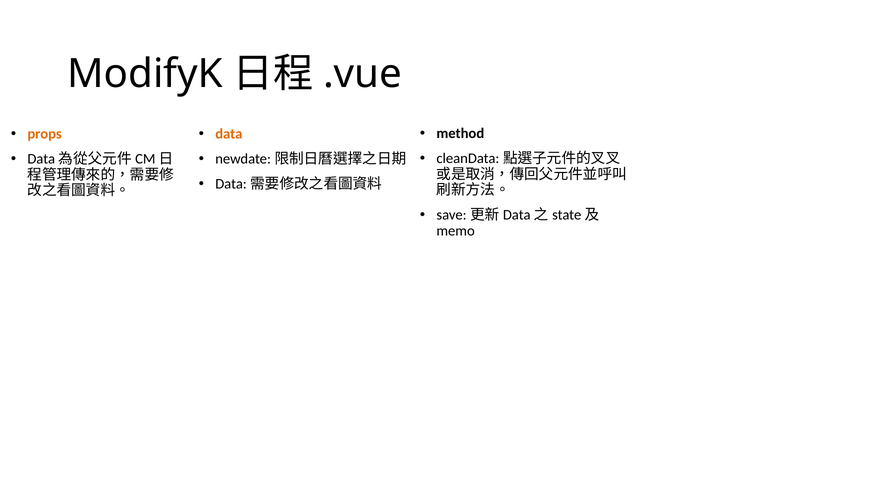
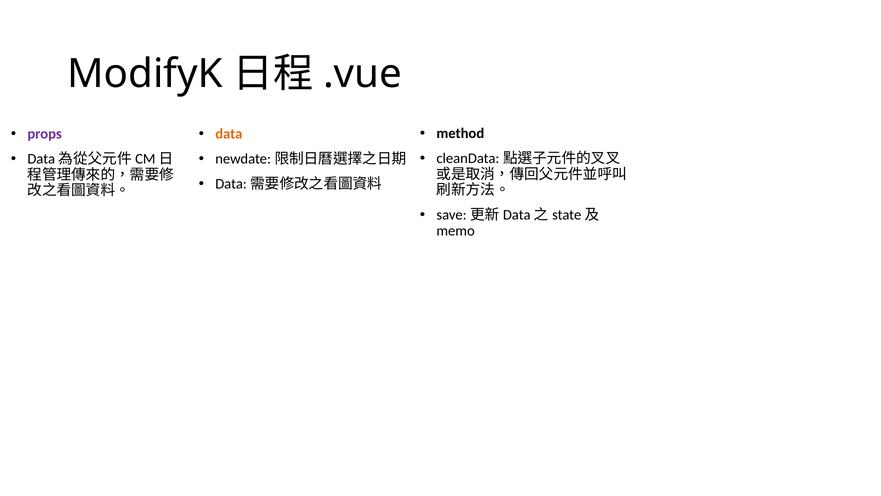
props colour: orange -> purple
